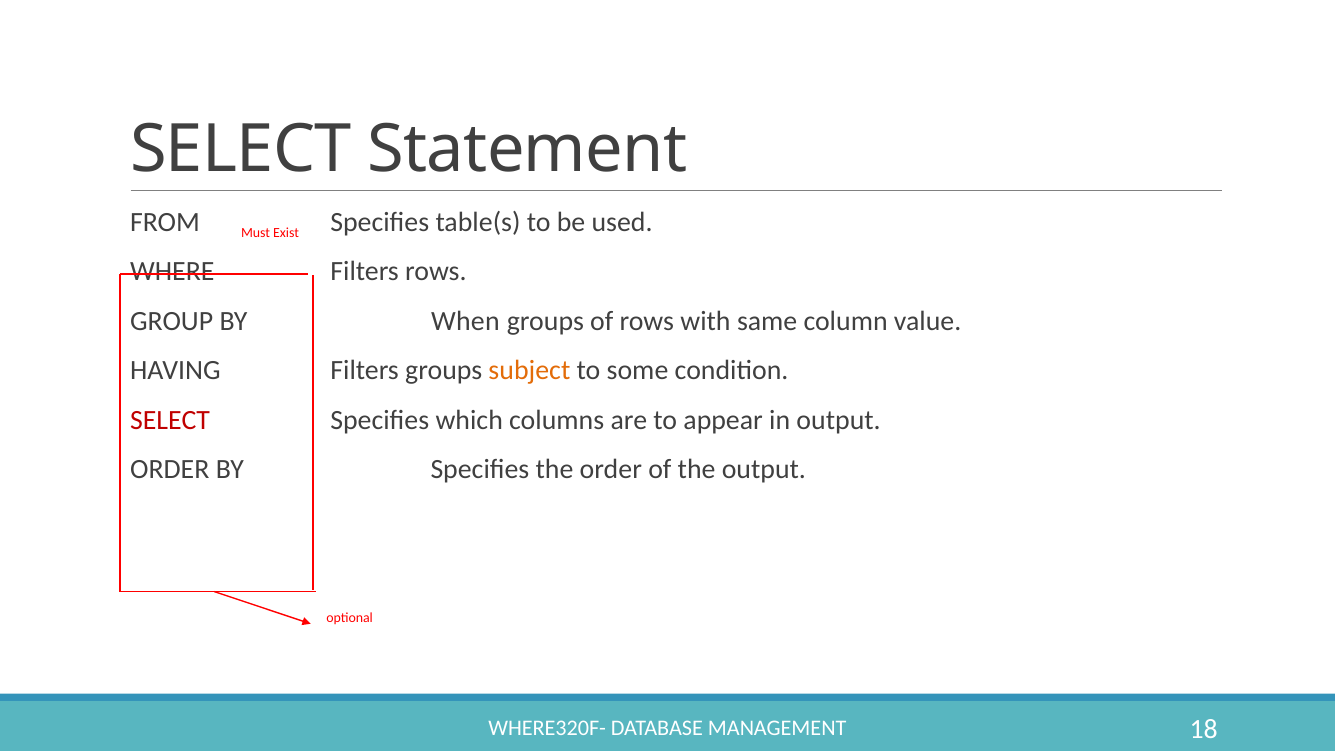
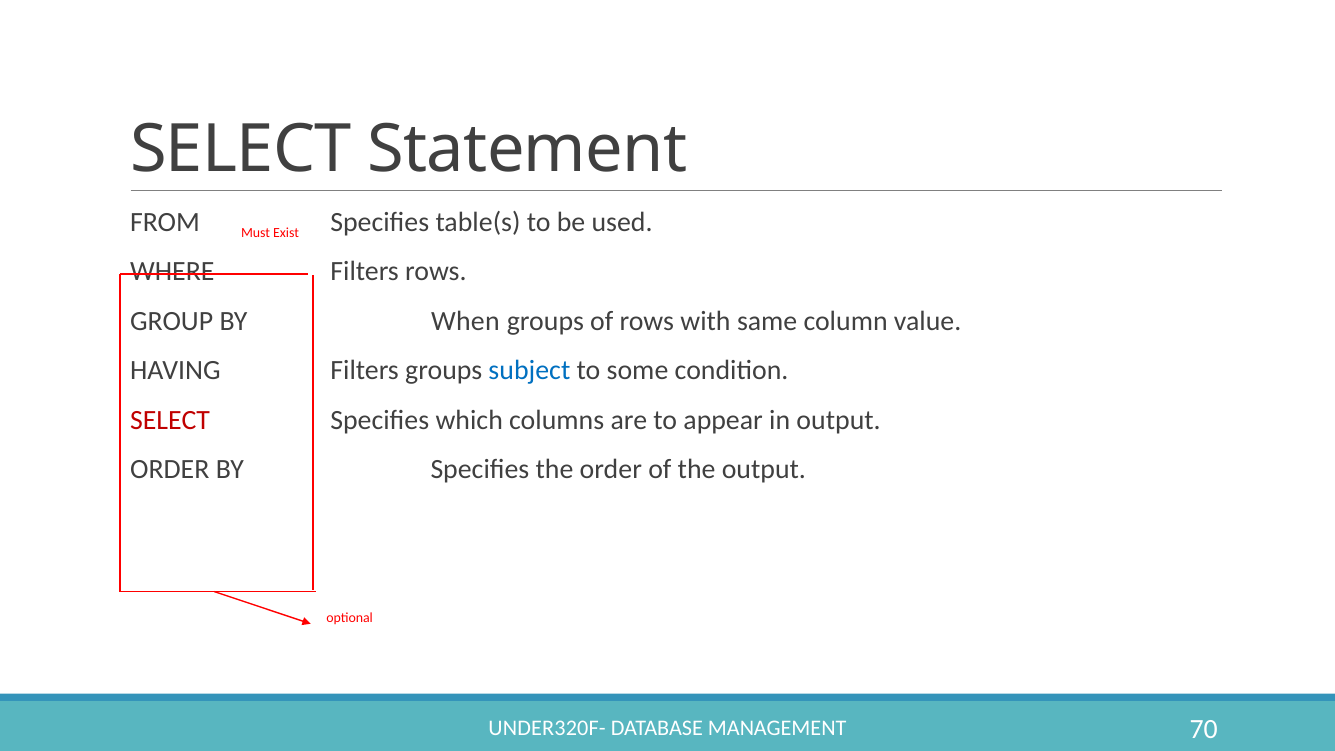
subject colour: orange -> blue
WHERE320F-: WHERE320F- -> UNDER320F-
18: 18 -> 70
